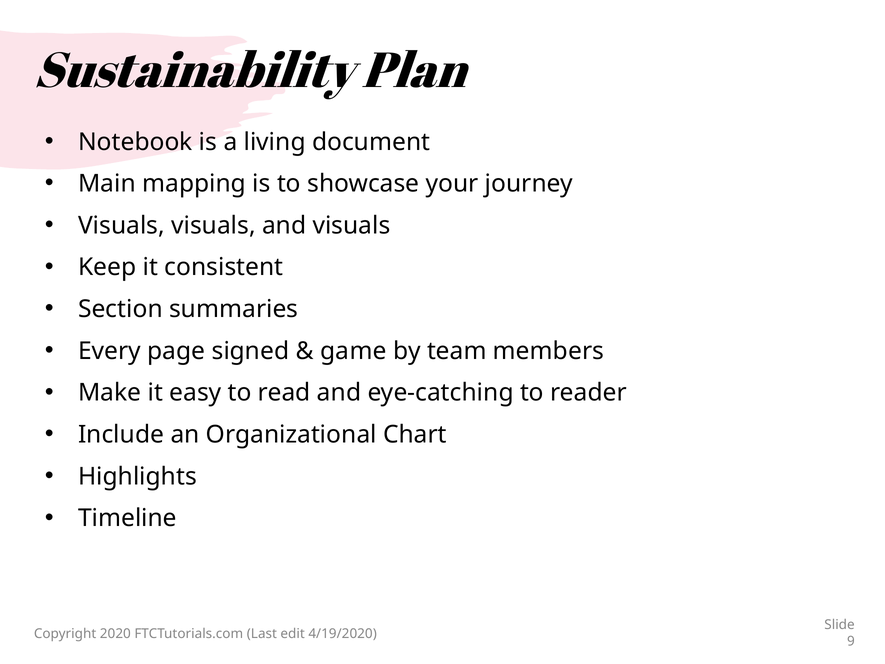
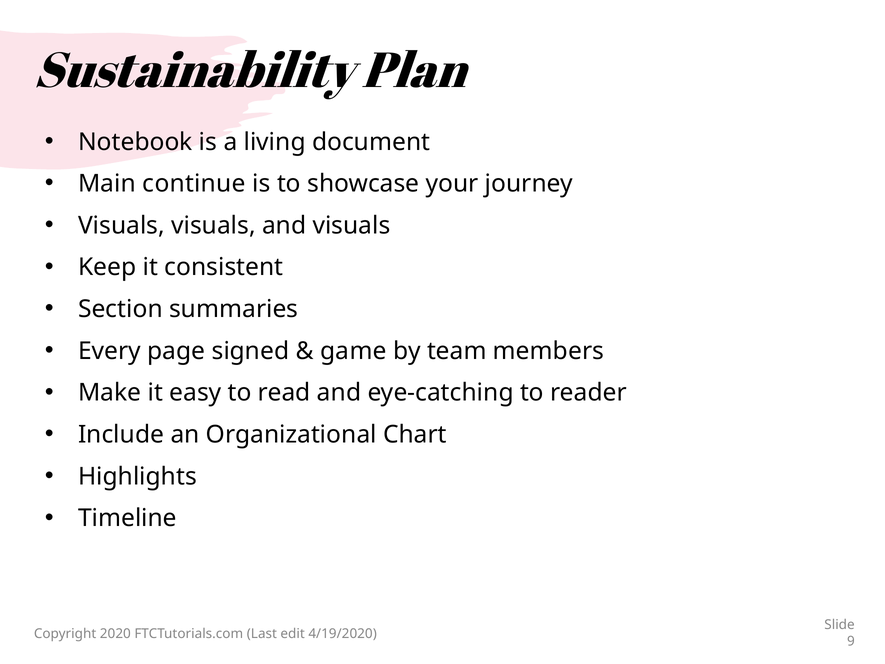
mapping: mapping -> continue
